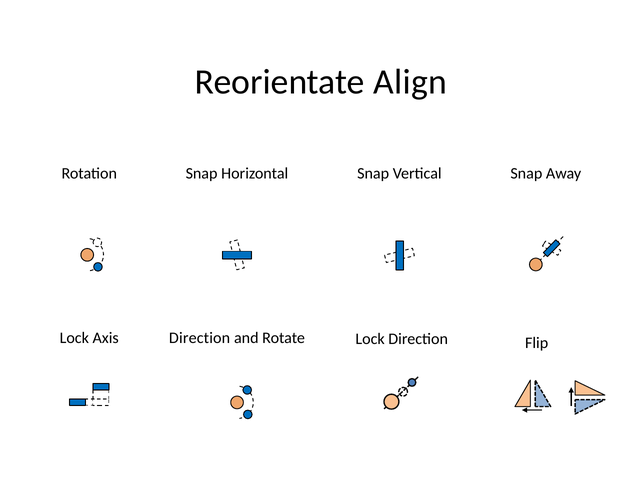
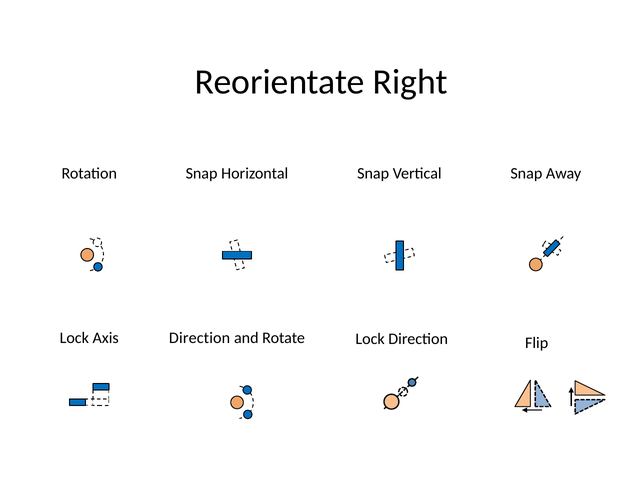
Align: Align -> Right
